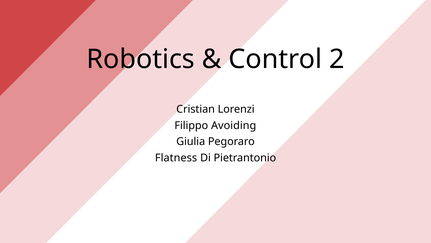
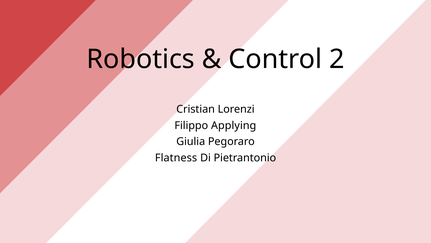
Avoiding: Avoiding -> Applying
